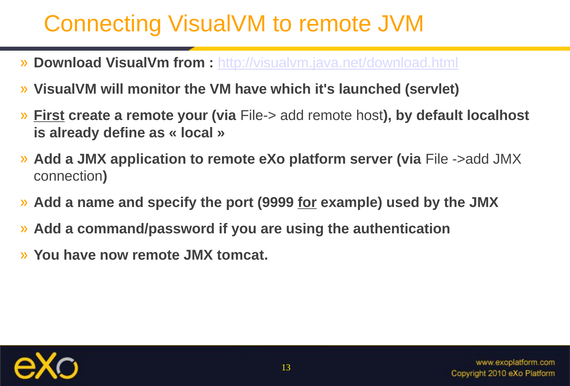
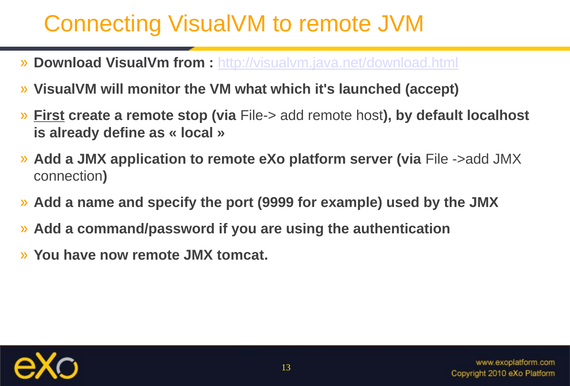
VM have: have -> what
servlet: servlet -> accept
your: your -> stop
for underline: present -> none
